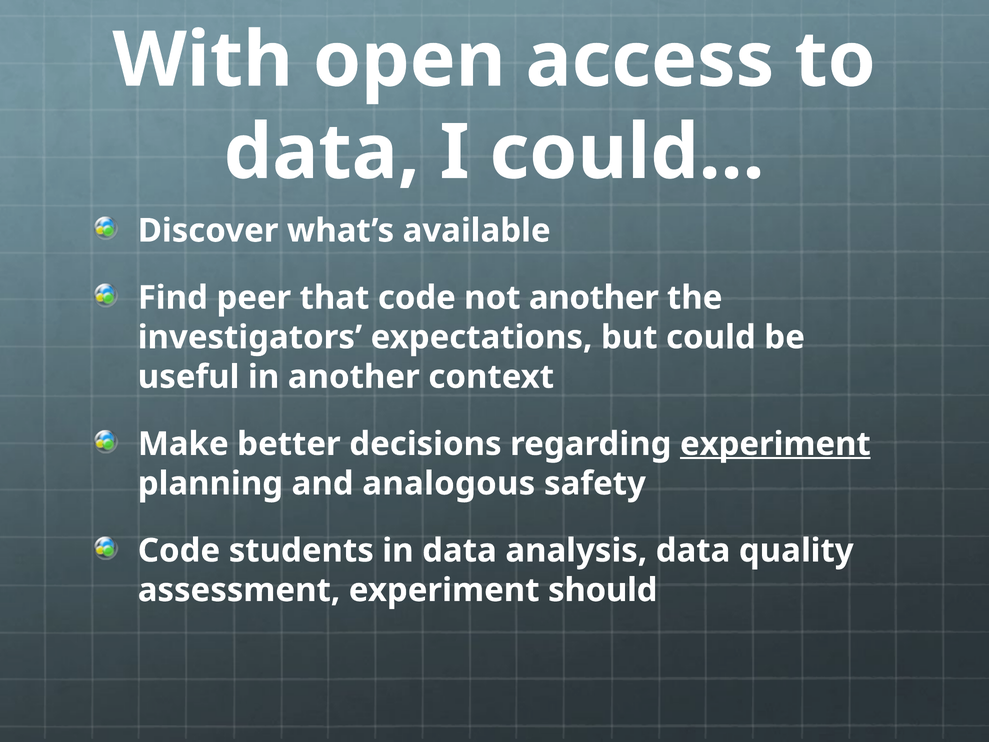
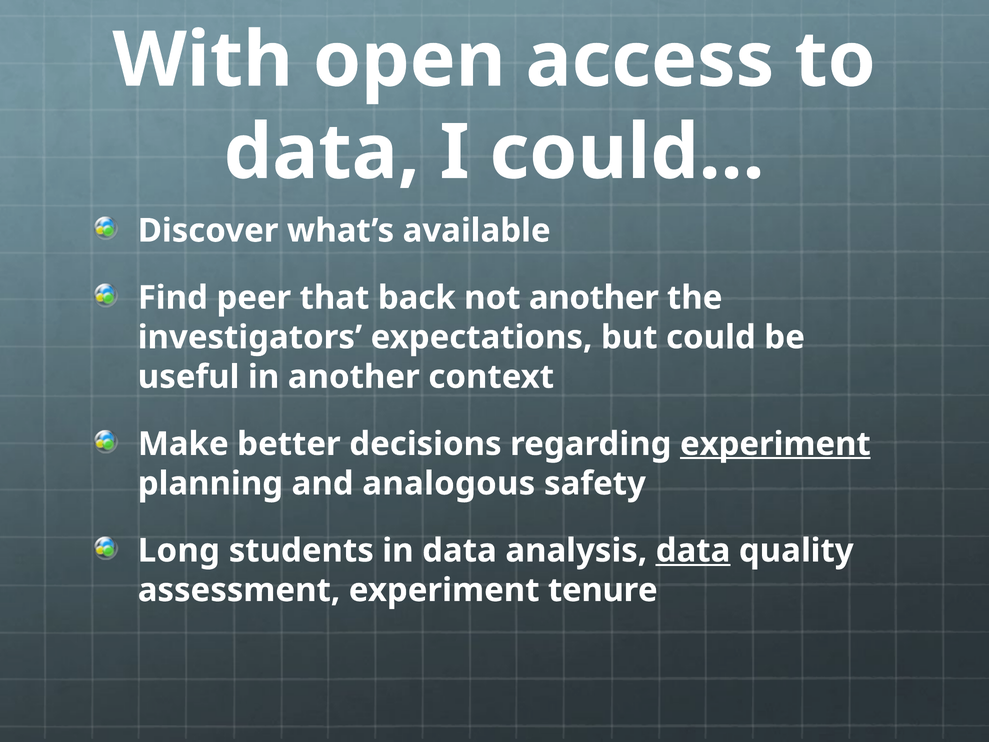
that code: code -> back
Code at (179, 550): Code -> Long
data at (693, 550) underline: none -> present
should: should -> tenure
